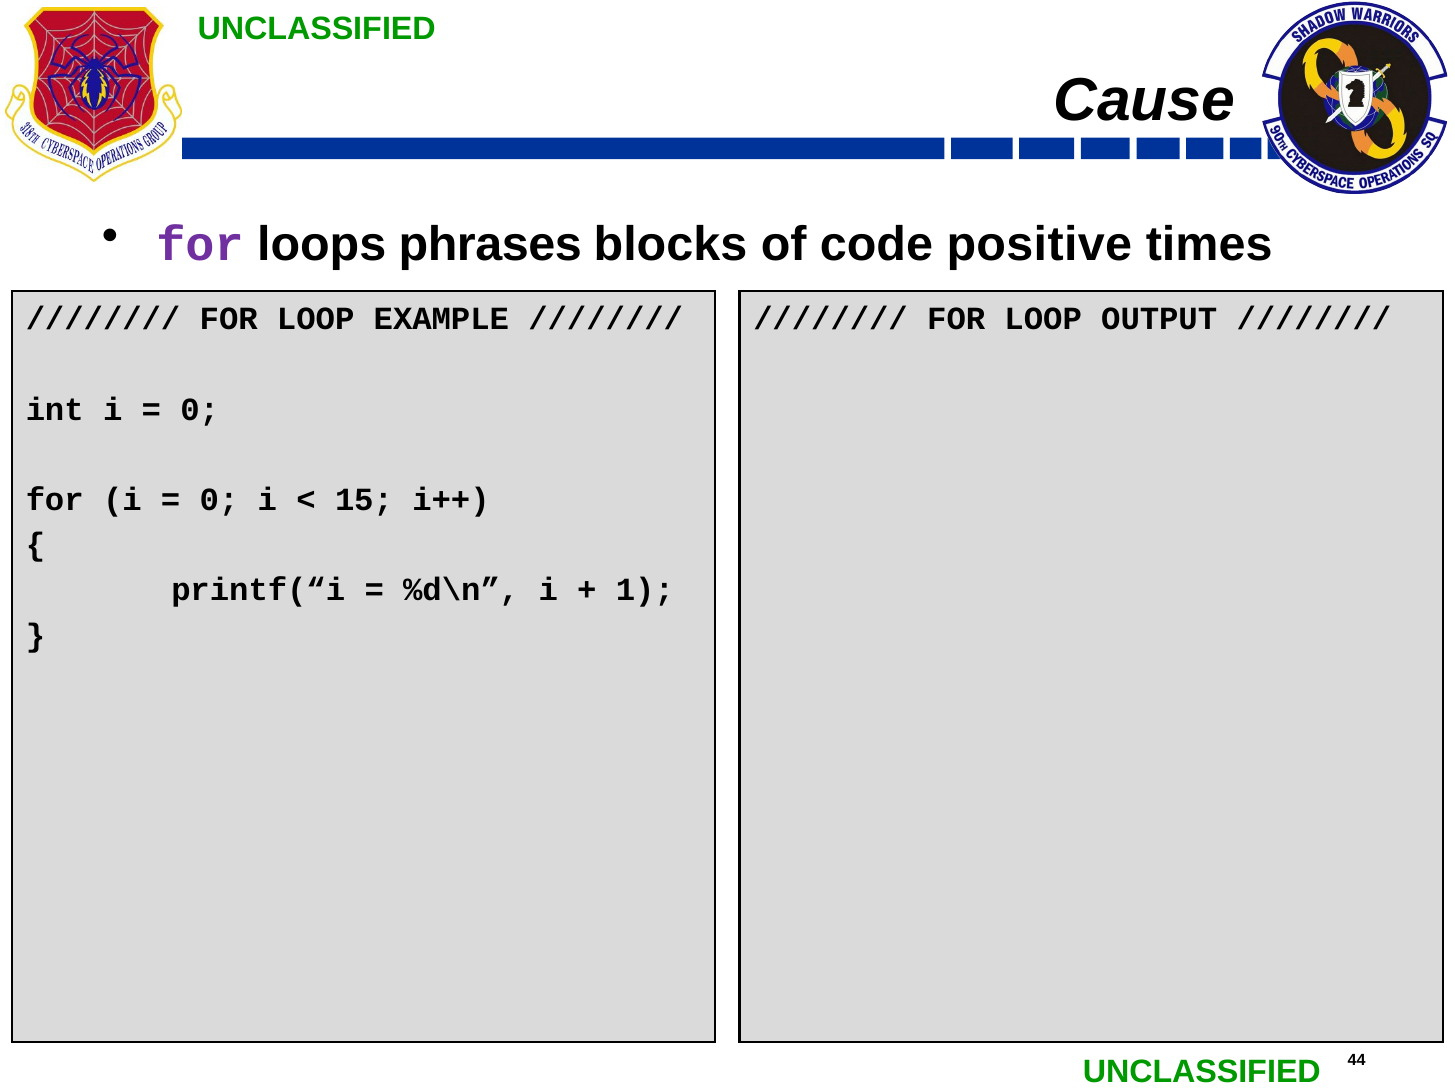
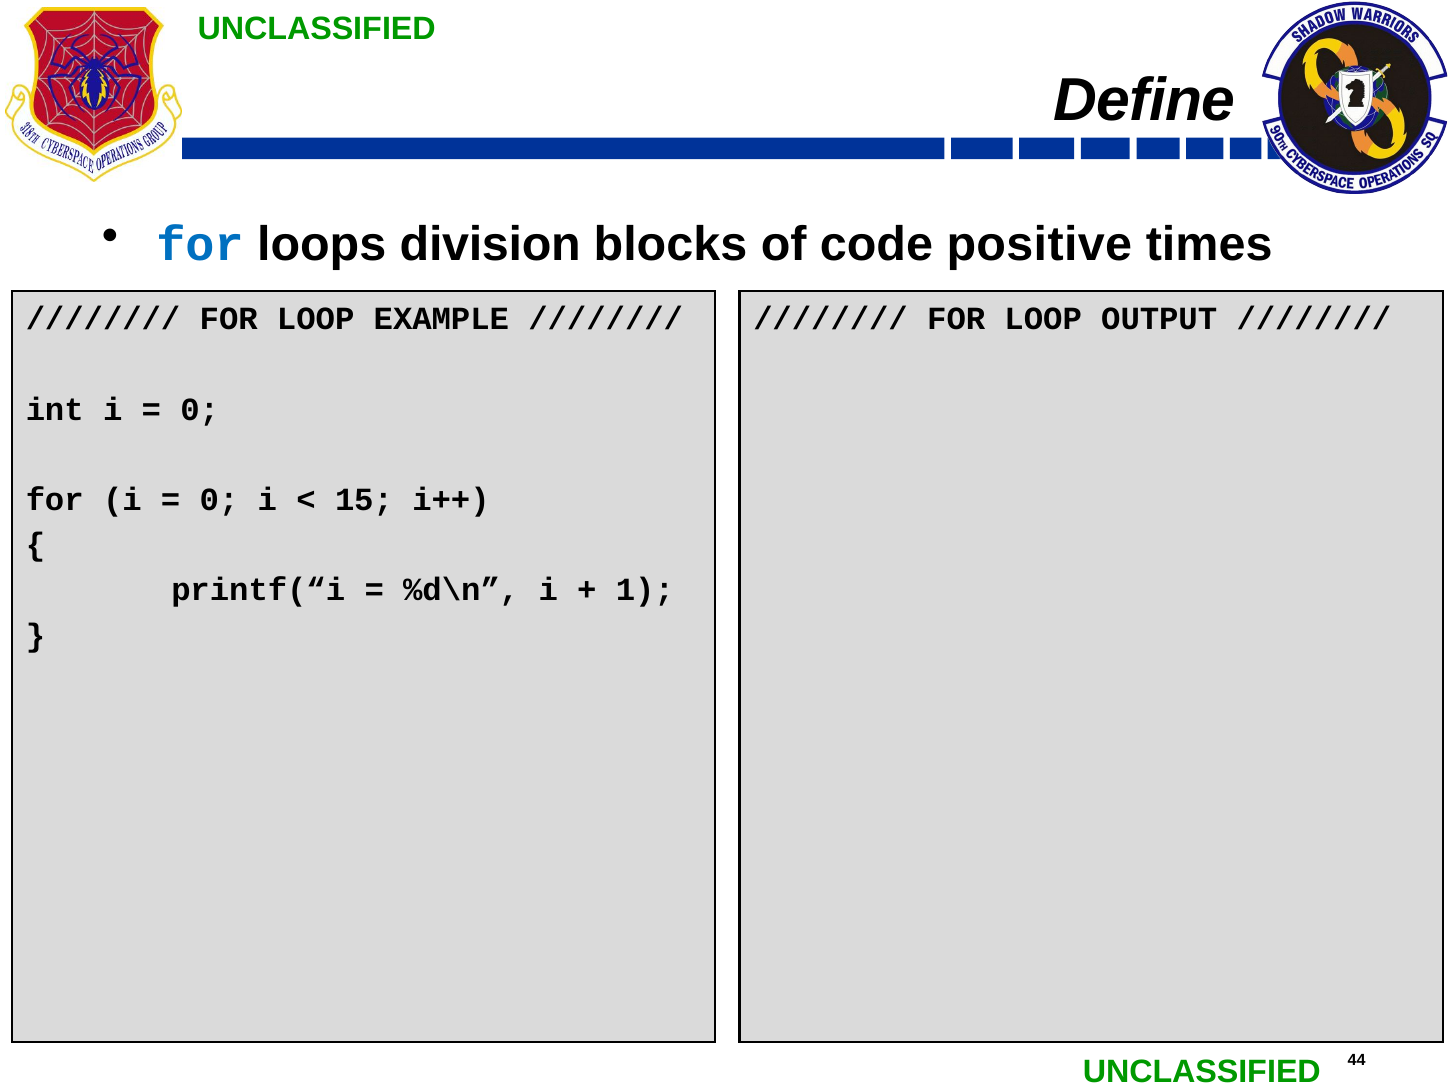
Cause: Cause -> Define
for at (200, 245) colour: purple -> blue
phrases: phrases -> division
